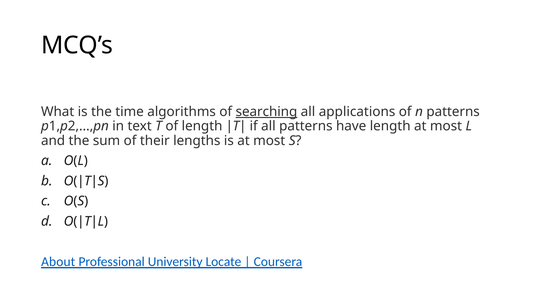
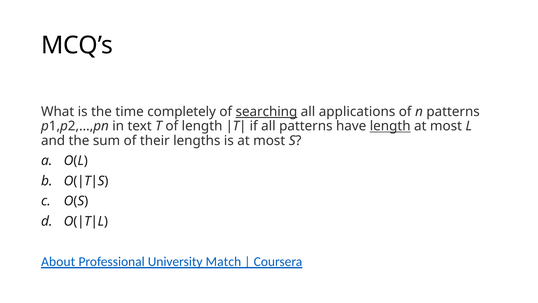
algorithms: algorithms -> completely
length at (390, 126) underline: none -> present
Locate: Locate -> Match
